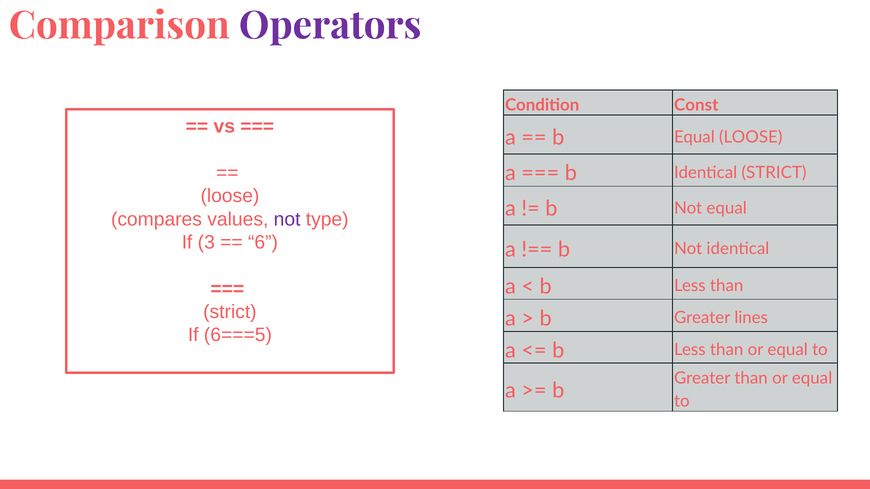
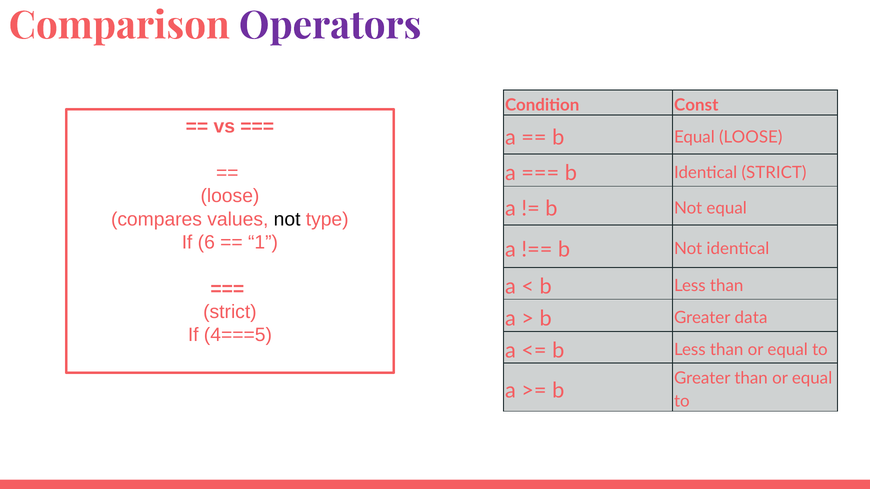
not at (287, 219) colour: purple -> black
3: 3 -> 6
6: 6 -> 1
lines: lines -> data
6===5: 6===5 -> 4===5
